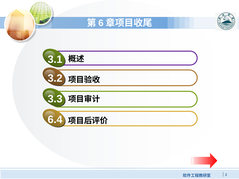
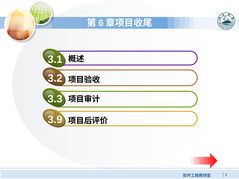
6.4: 6.4 -> 3.9
